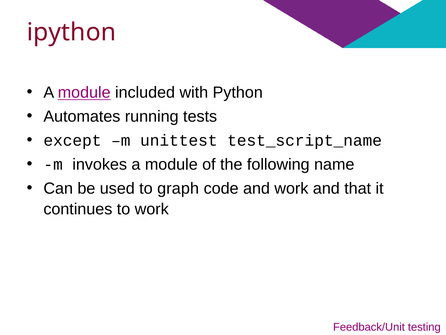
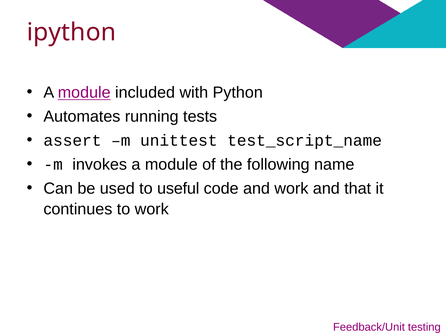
except: except -> assert
graph: graph -> useful
